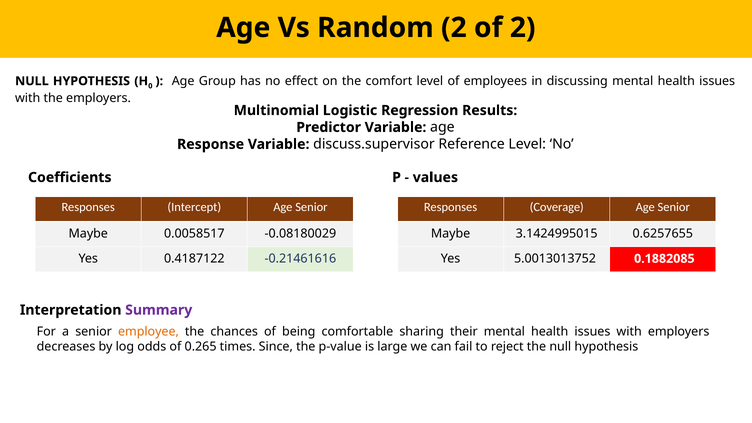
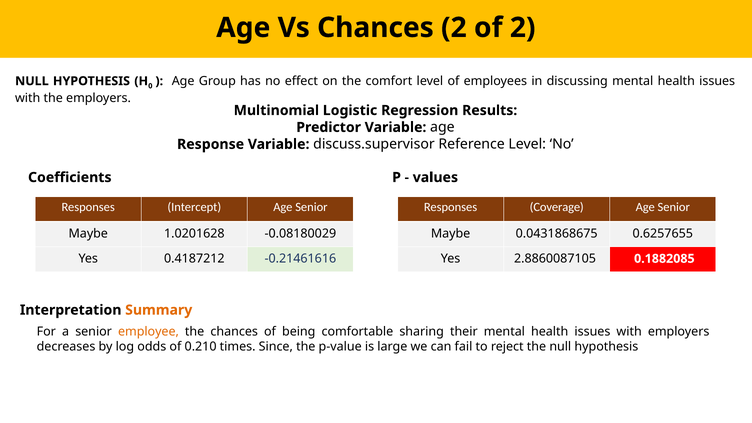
Vs Random: Random -> Chances
0.0058517: 0.0058517 -> 1.0201628
3.1424995015: 3.1424995015 -> 0.0431868675
0.4187122: 0.4187122 -> 0.4187212
5.0013013752: 5.0013013752 -> 2.8860087105
Summary colour: purple -> orange
0.265: 0.265 -> 0.210
